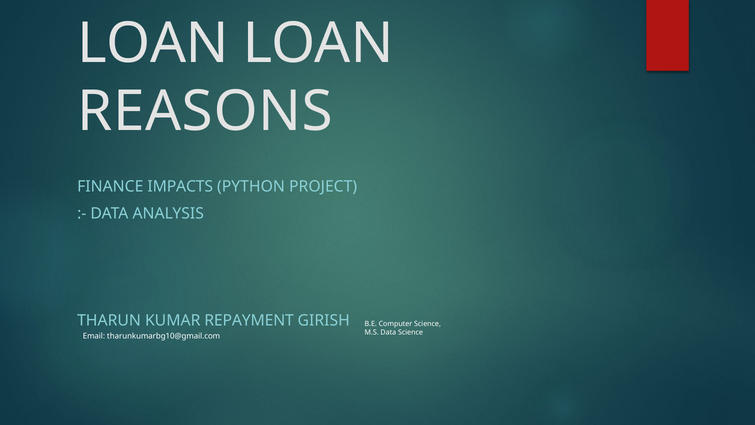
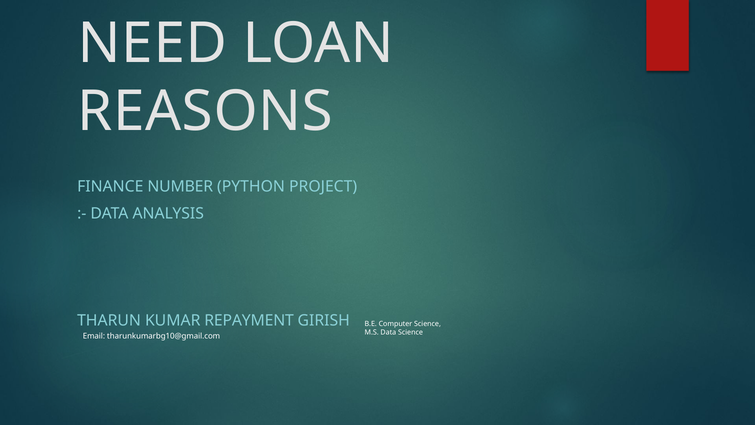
LOAN at (153, 44): LOAN -> NEED
IMPACTS: IMPACTS -> NUMBER
